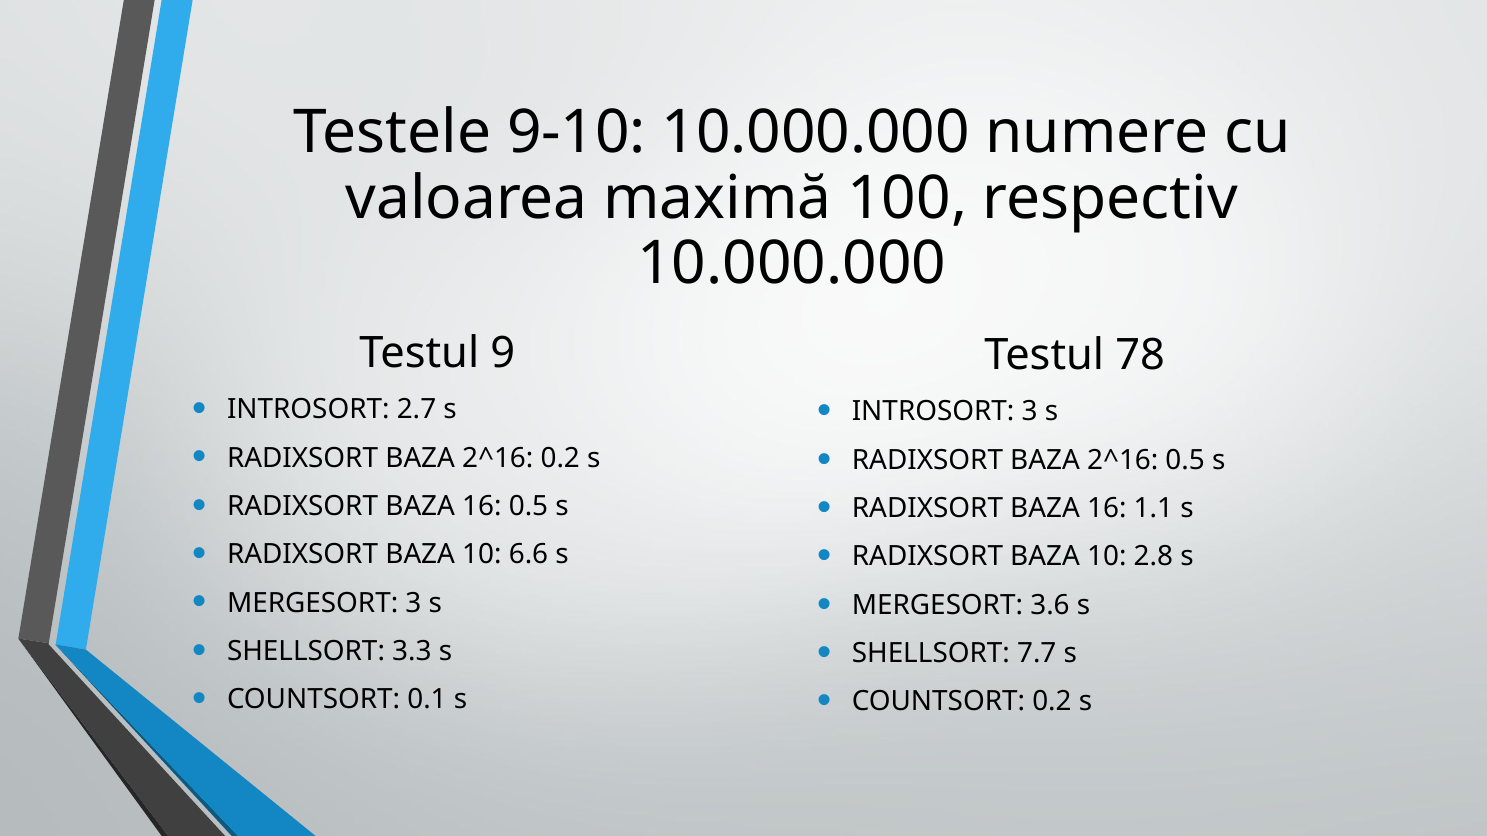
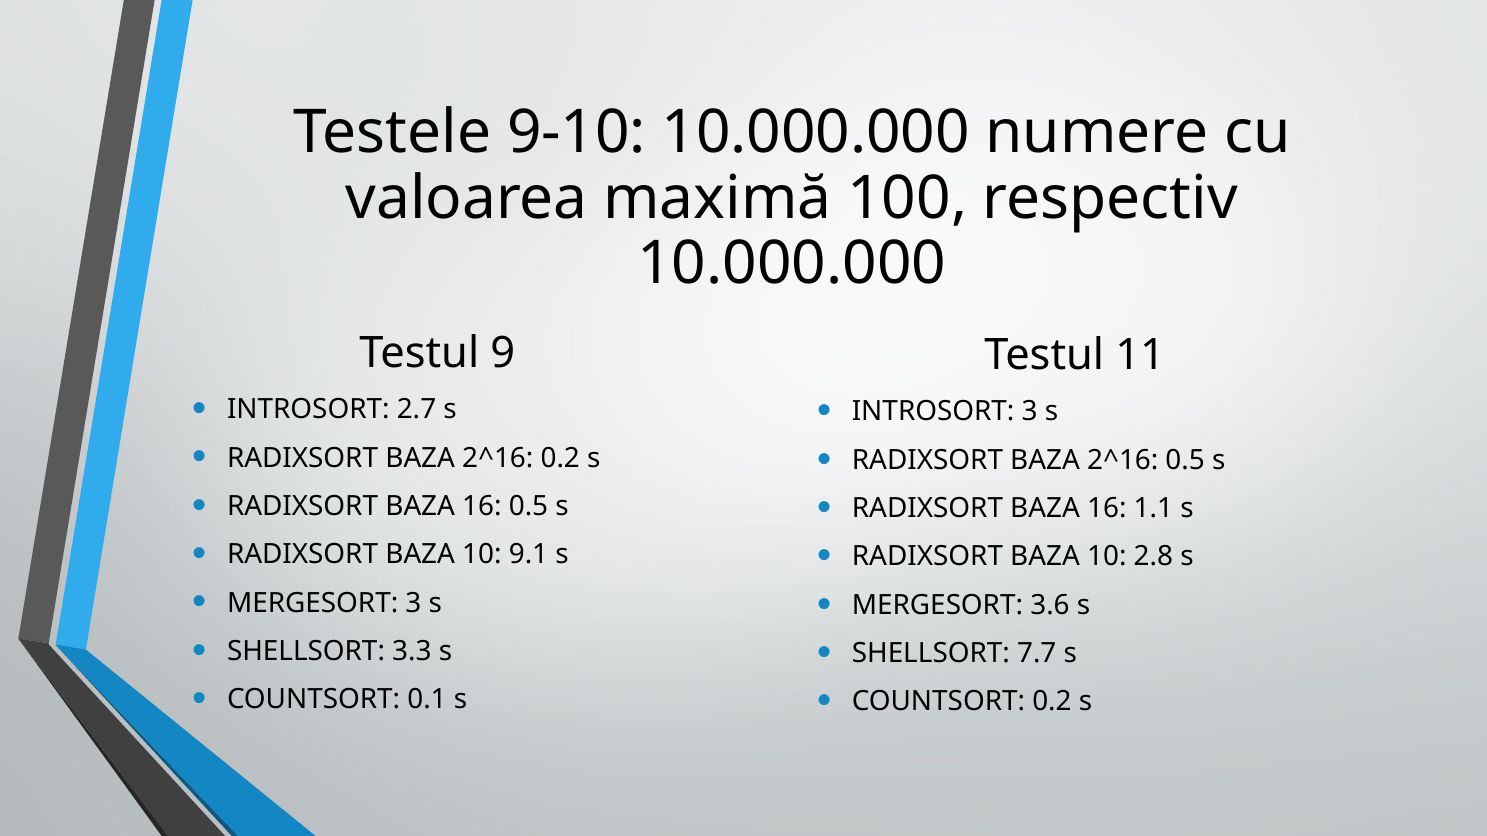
78: 78 -> 11
6.6: 6.6 -> 9.1
